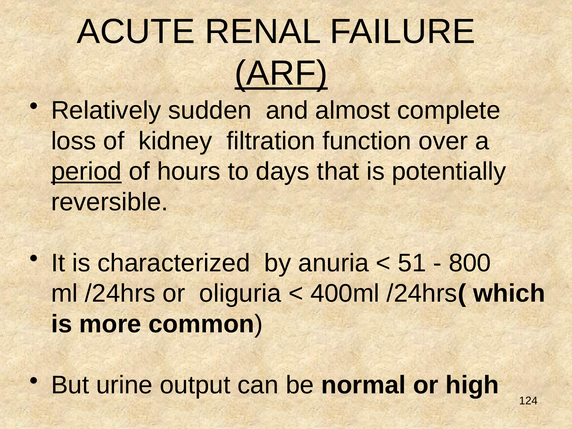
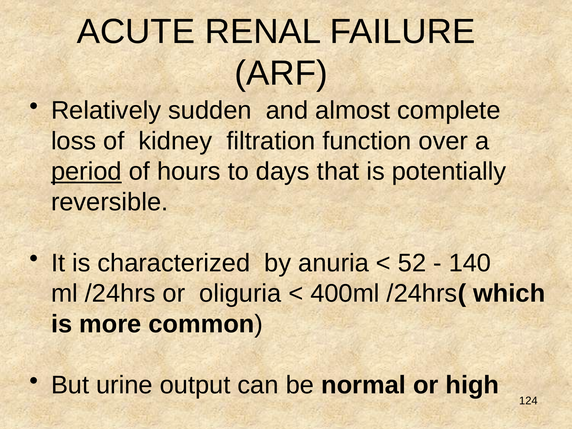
ARF underline: present -> none
51: 51 -> 52
800: 800 -> 140
